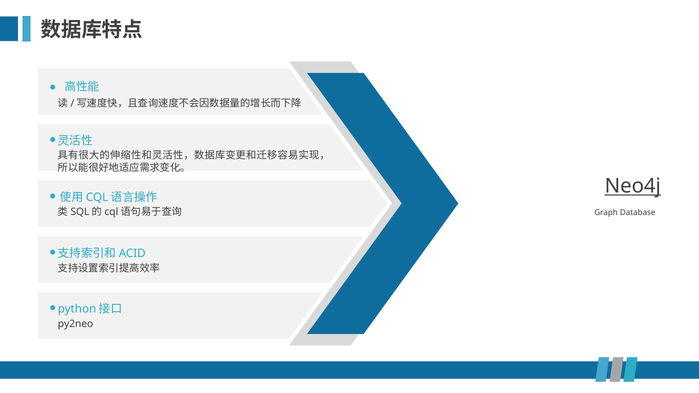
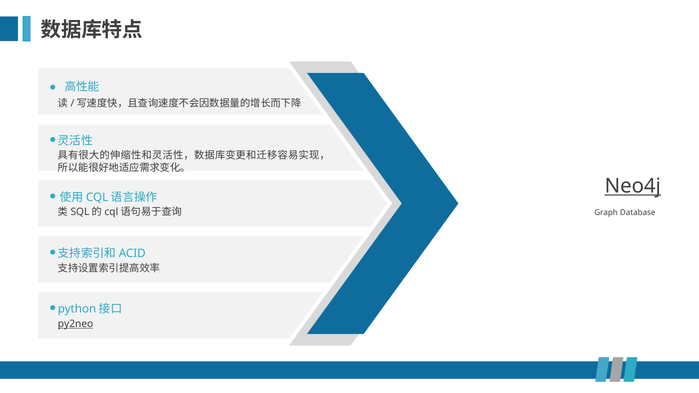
py2neo underline: none -> present
